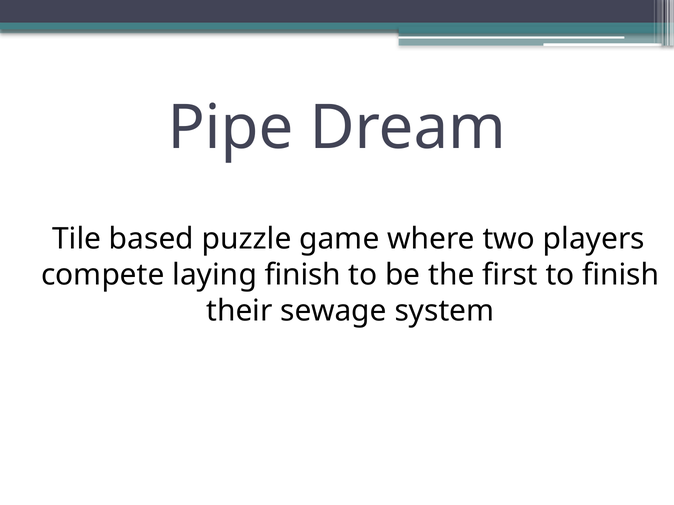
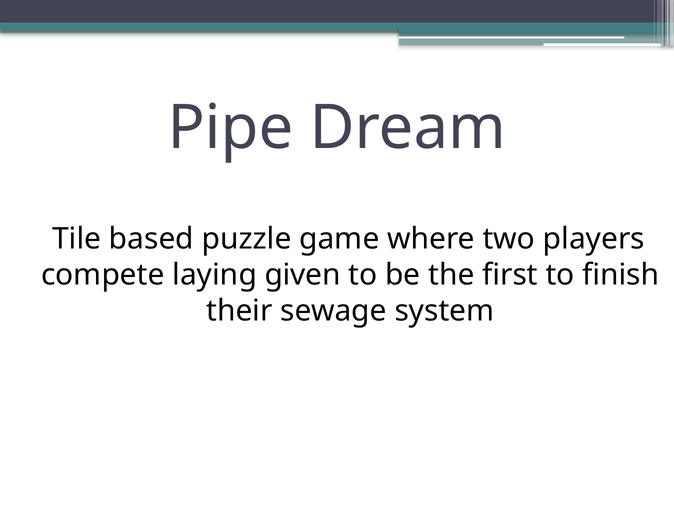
laying finish: finish -> given
